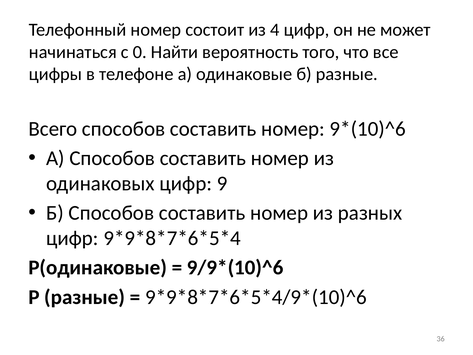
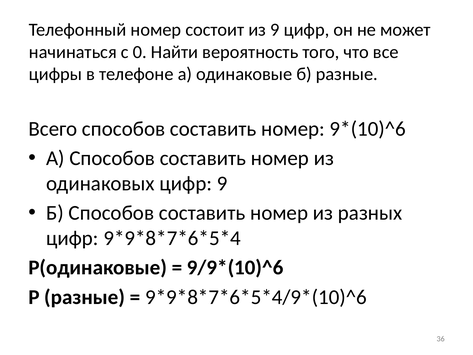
из 4: 4 -> 9
